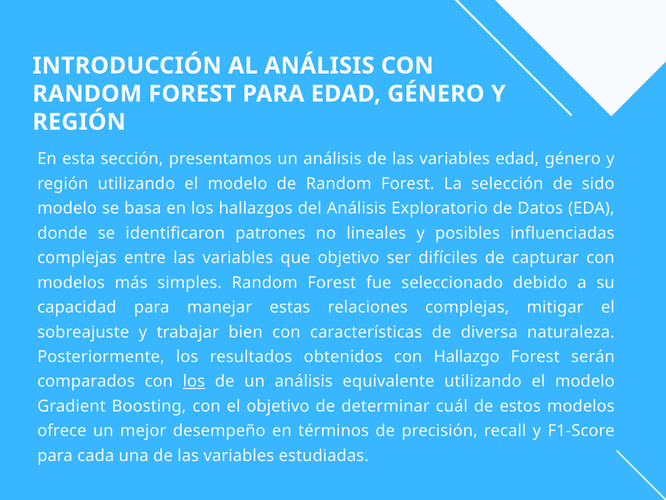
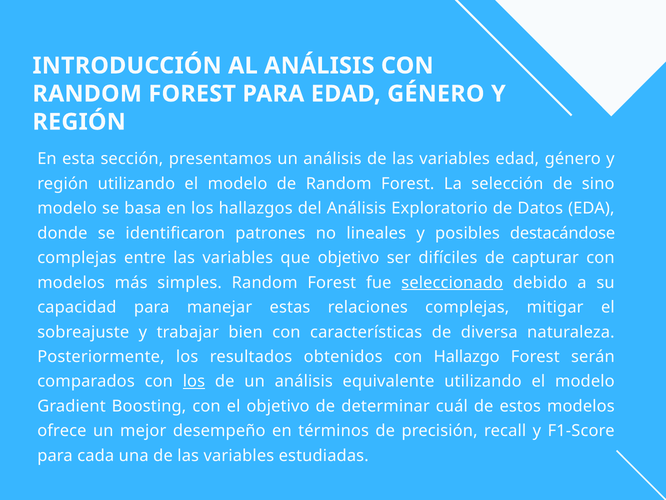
sido: sido -> sino
influenciadas: influenciadas -> destacándose
seleccionado underline: none -> present
